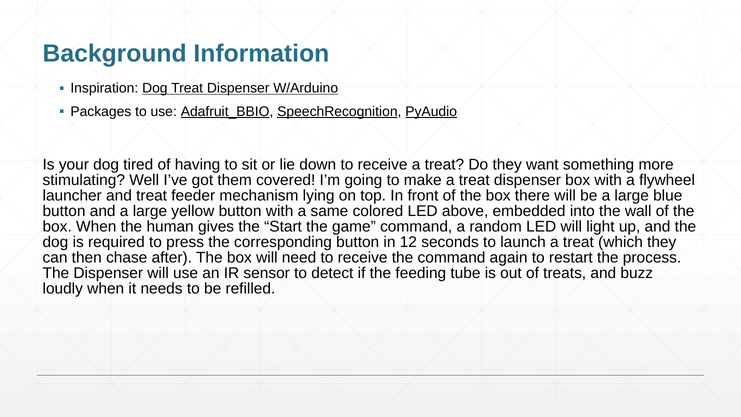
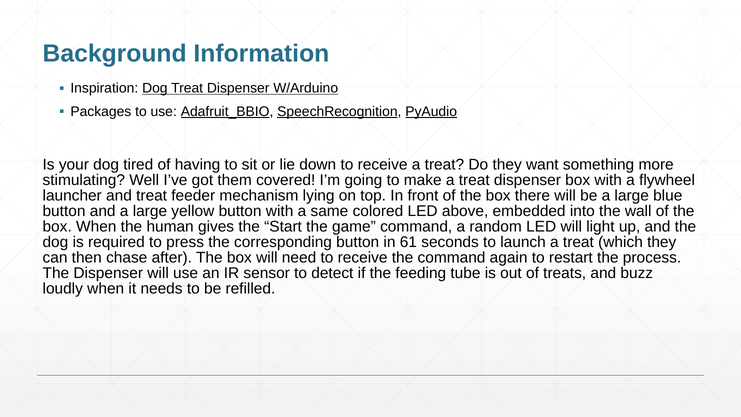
12: 12 -> 61
